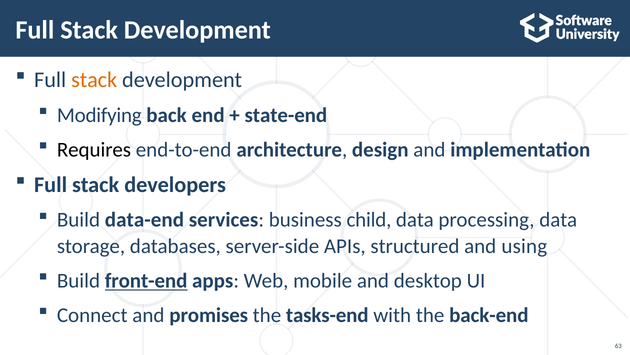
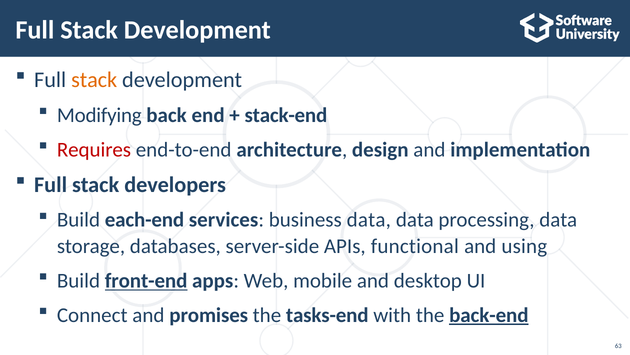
state-end: state-end -> stack-end
Requires colour: black -> red
data-end: data-end -> each-end
business child: child -> data
structured: structured -> functional
back-end underline: none -> present
